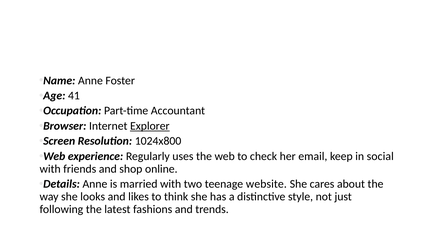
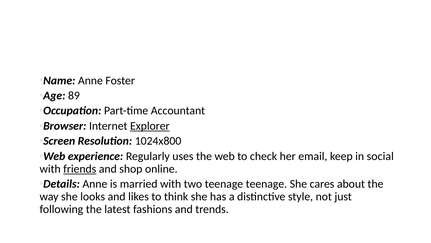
41: 41 -> 89
friends underline: none -> present
teenage website: website -> teenage
